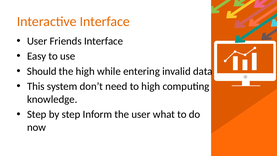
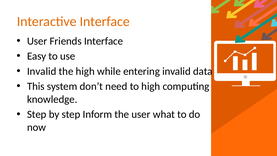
Should at (42, 71): Should -> Invalid
